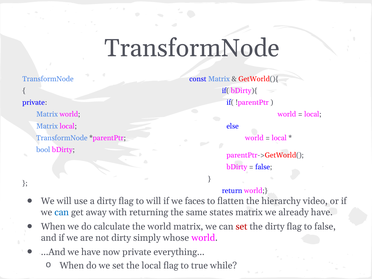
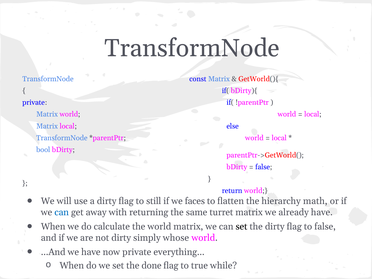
to will: will -> still
video: video -> math
states: states -> turret
set at (242, 227) colour: red -> black
the local: local -> done
